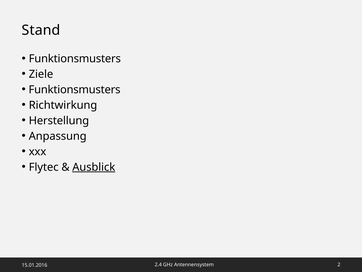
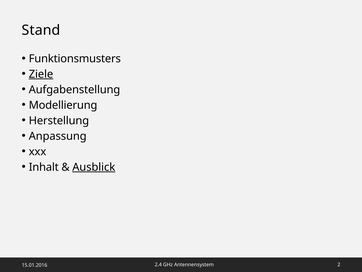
Ziele underline: none -> present
Funktionsmusters at (75, 90): Funktionsmusters -> Aufgabenstellung
Richtwirkung: Richtwirkung -> Modellierung
Flytec: Flytec -> Inhalt
